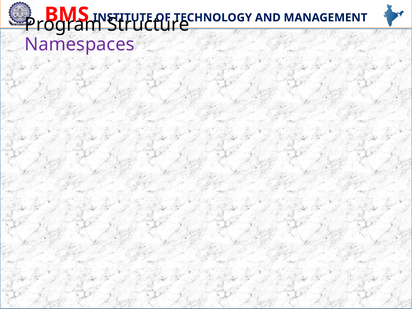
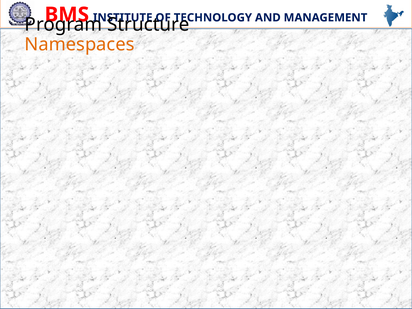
Namespaces colour: purple -> orange
